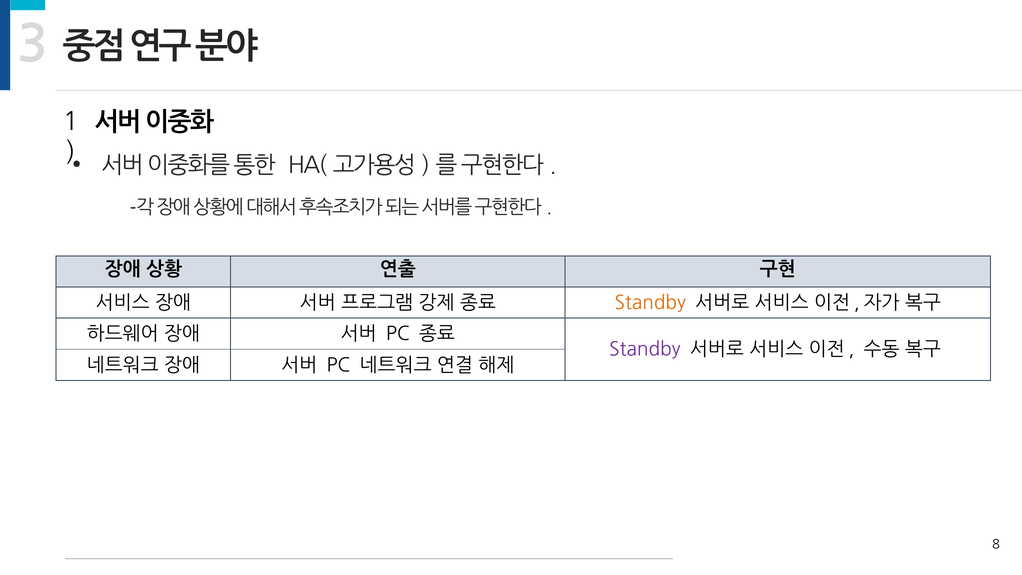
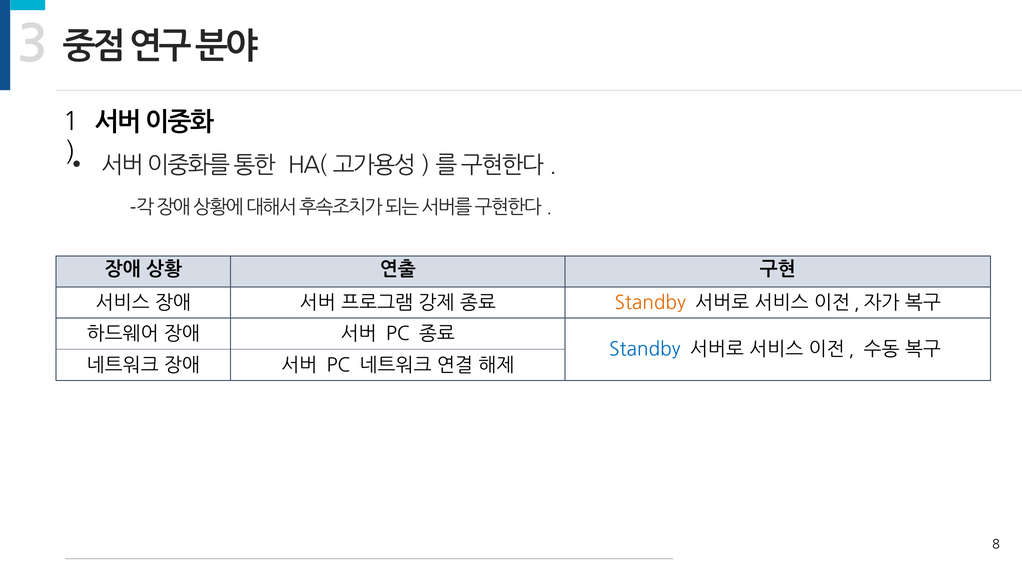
Standby at (645, 350) colour: purple -> blue
